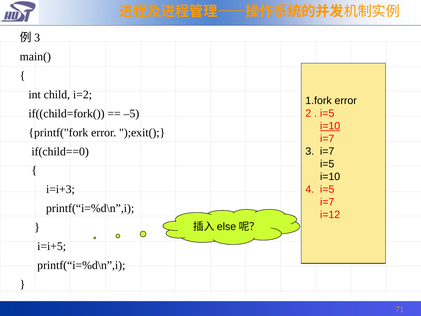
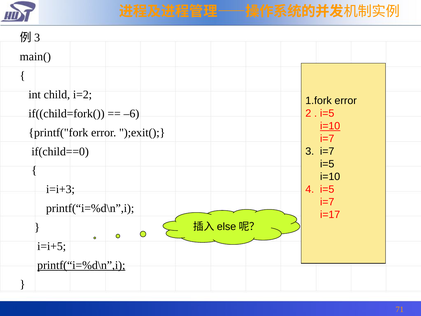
–5: –5 -> –6
i=12: i=12 -> i=17
printf(“i=%d\n”,i at (81, 265) underline: none -> present
